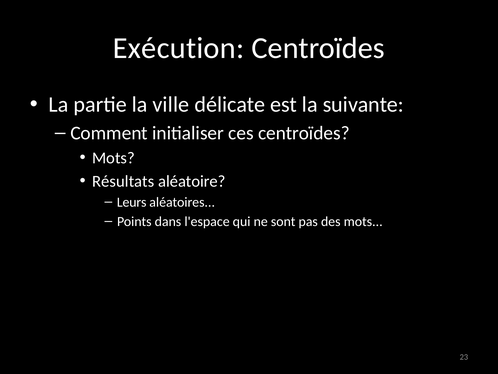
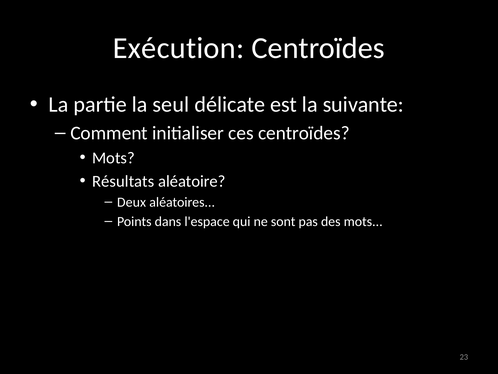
ville: ville -> seul
Leurs: Leurs -> Deux
